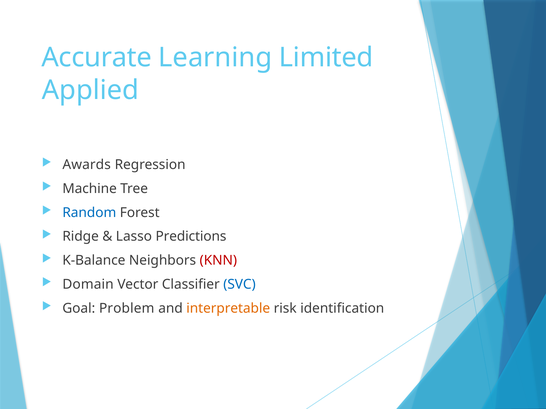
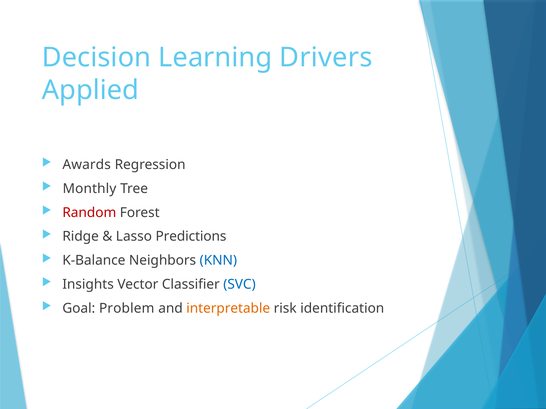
Accurate: Accurate -> Decision
Limited: Limited -> Drivers
Machine: Machine -> Monthly
Random colour: blue -> red
KNN colour: red -> blue
Domain: Domain -> Insights
